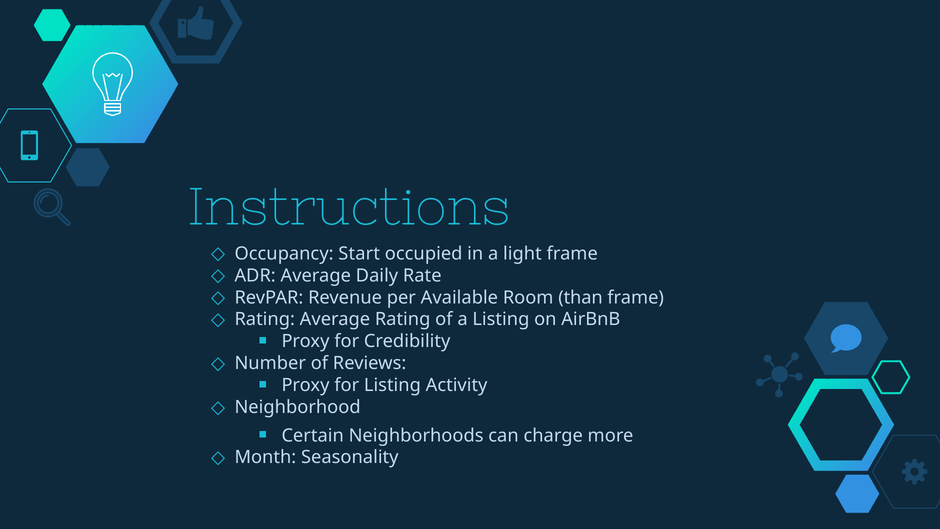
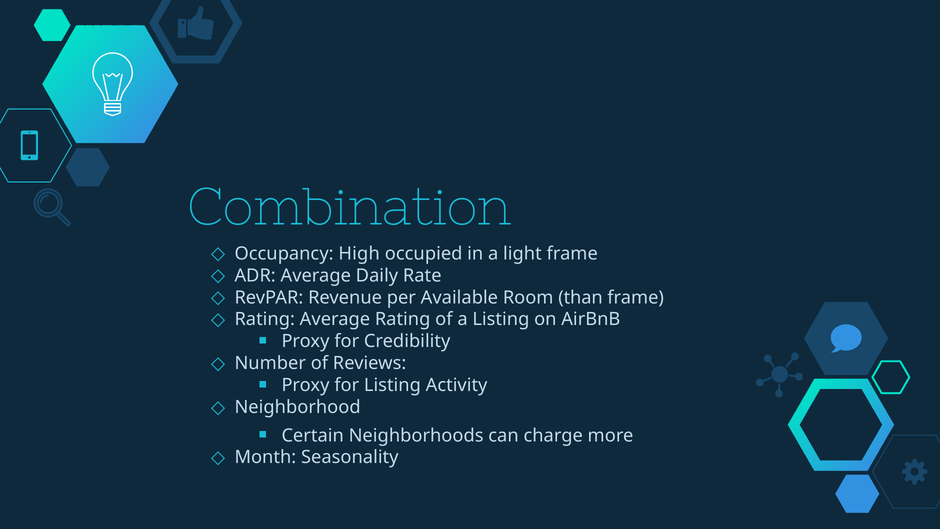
Instructions: Instructions -> Combination
Start: Start -> High
